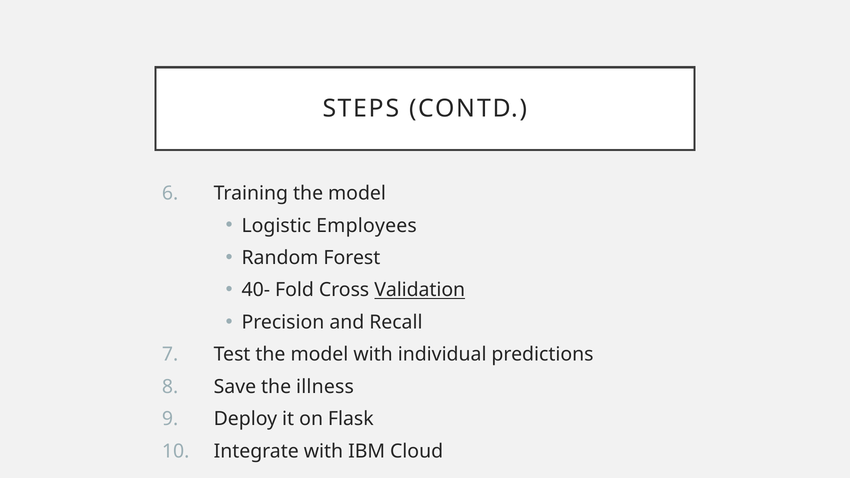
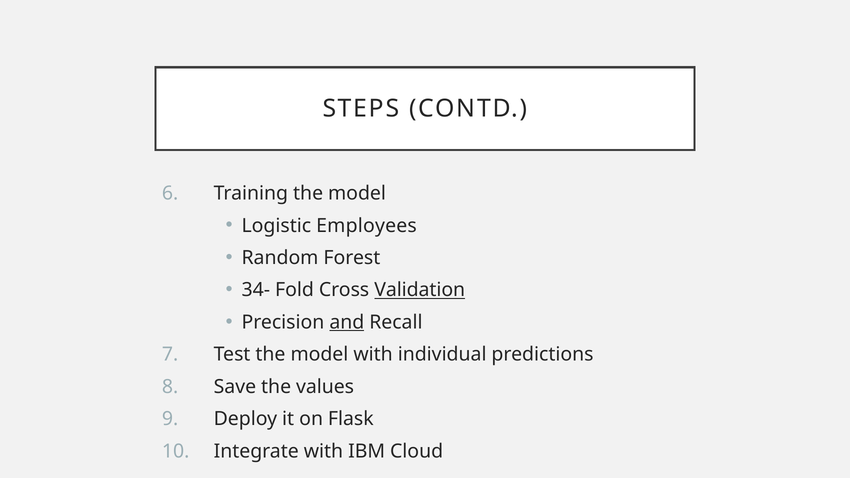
40-: 40- -> 34-
and underline: none -> present
illness: illness -> values
